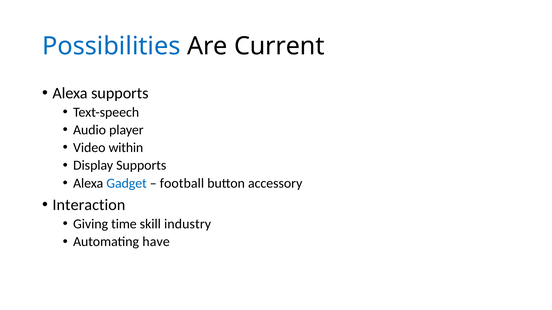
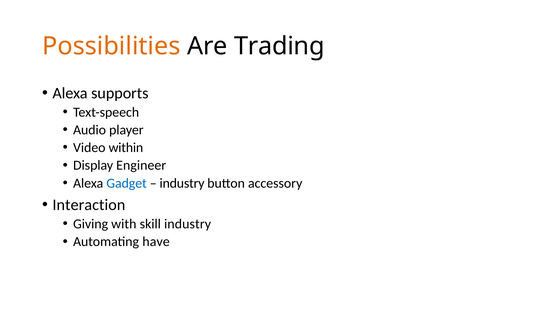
Possibilities colour: blue -> orange
Current: Current -> Trading
Display Supports: Supports -> Engineer
football at (182, 183): football -> industry
time: time -> with
